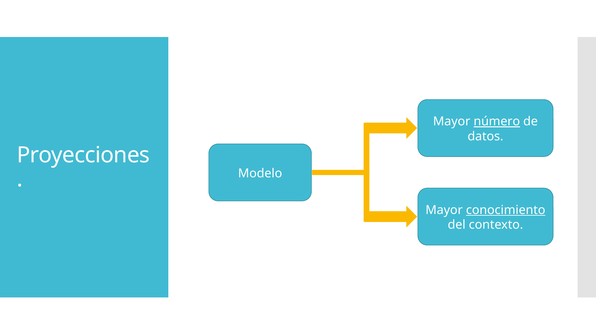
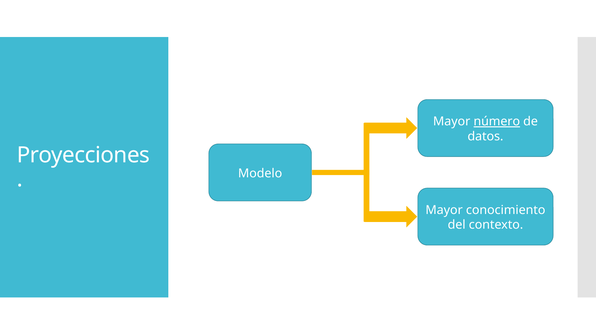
conocimiento underline: present -> none
